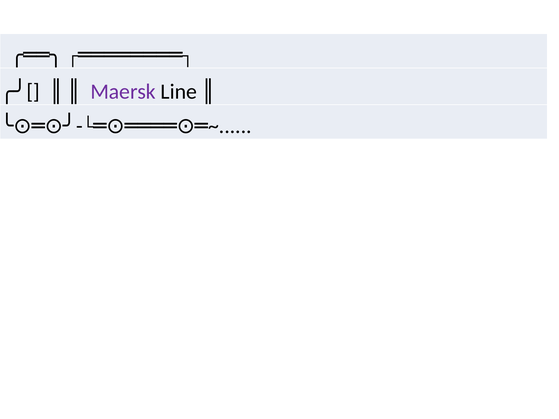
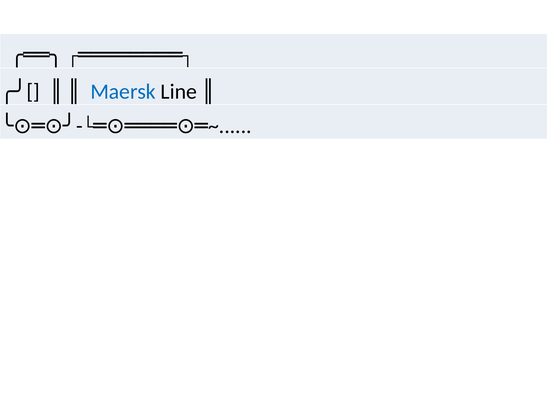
Maersk colour: purple -> blue
